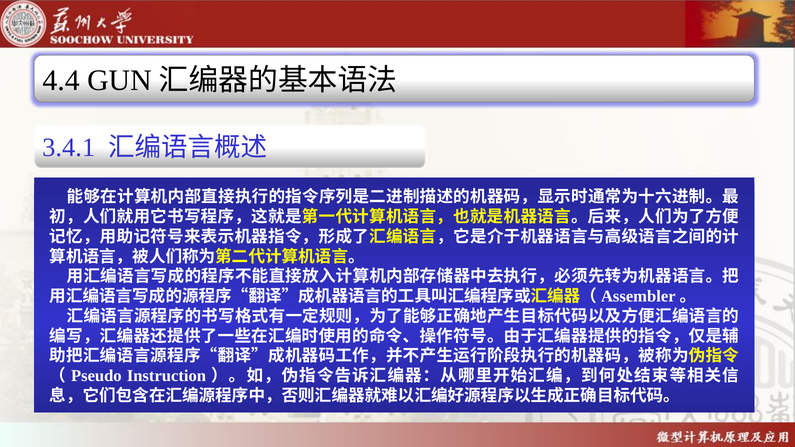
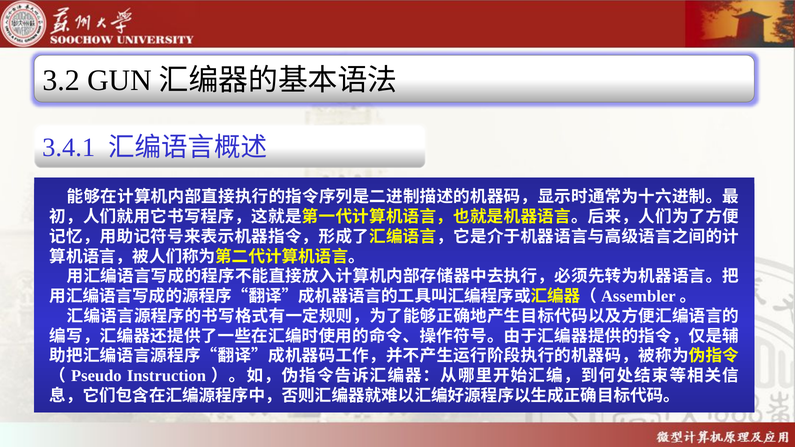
4.4: 4.4 -> 3.2
